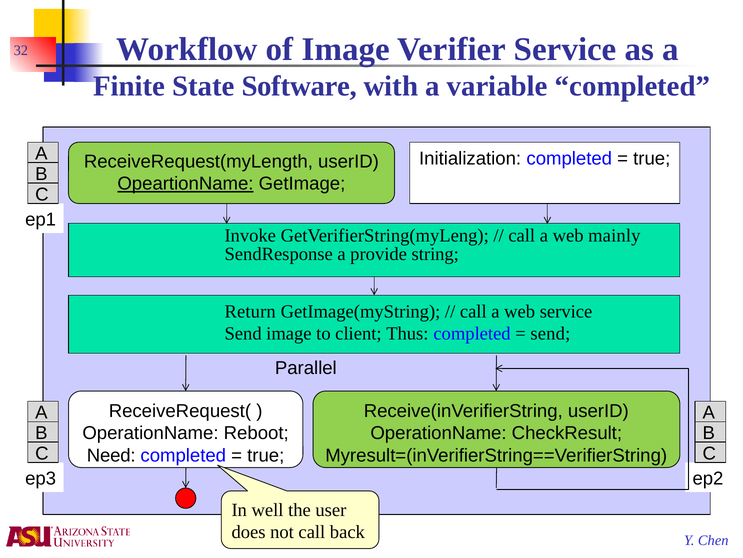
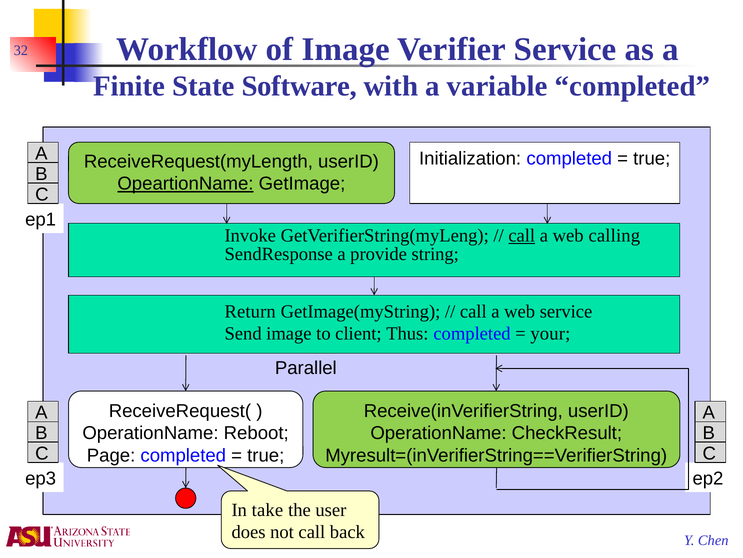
call at (522, 235) underline: none -> present
mainly: mainly -> calling
send at (550, 333): send -> your
Need: Need -> Page
well: well -> take
